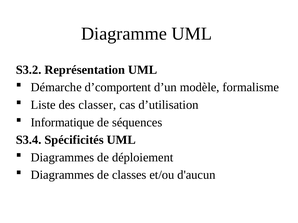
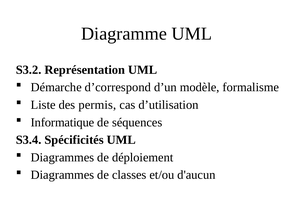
d’comportent: d’comportent -> d’correspond
classer: classer -> permis
